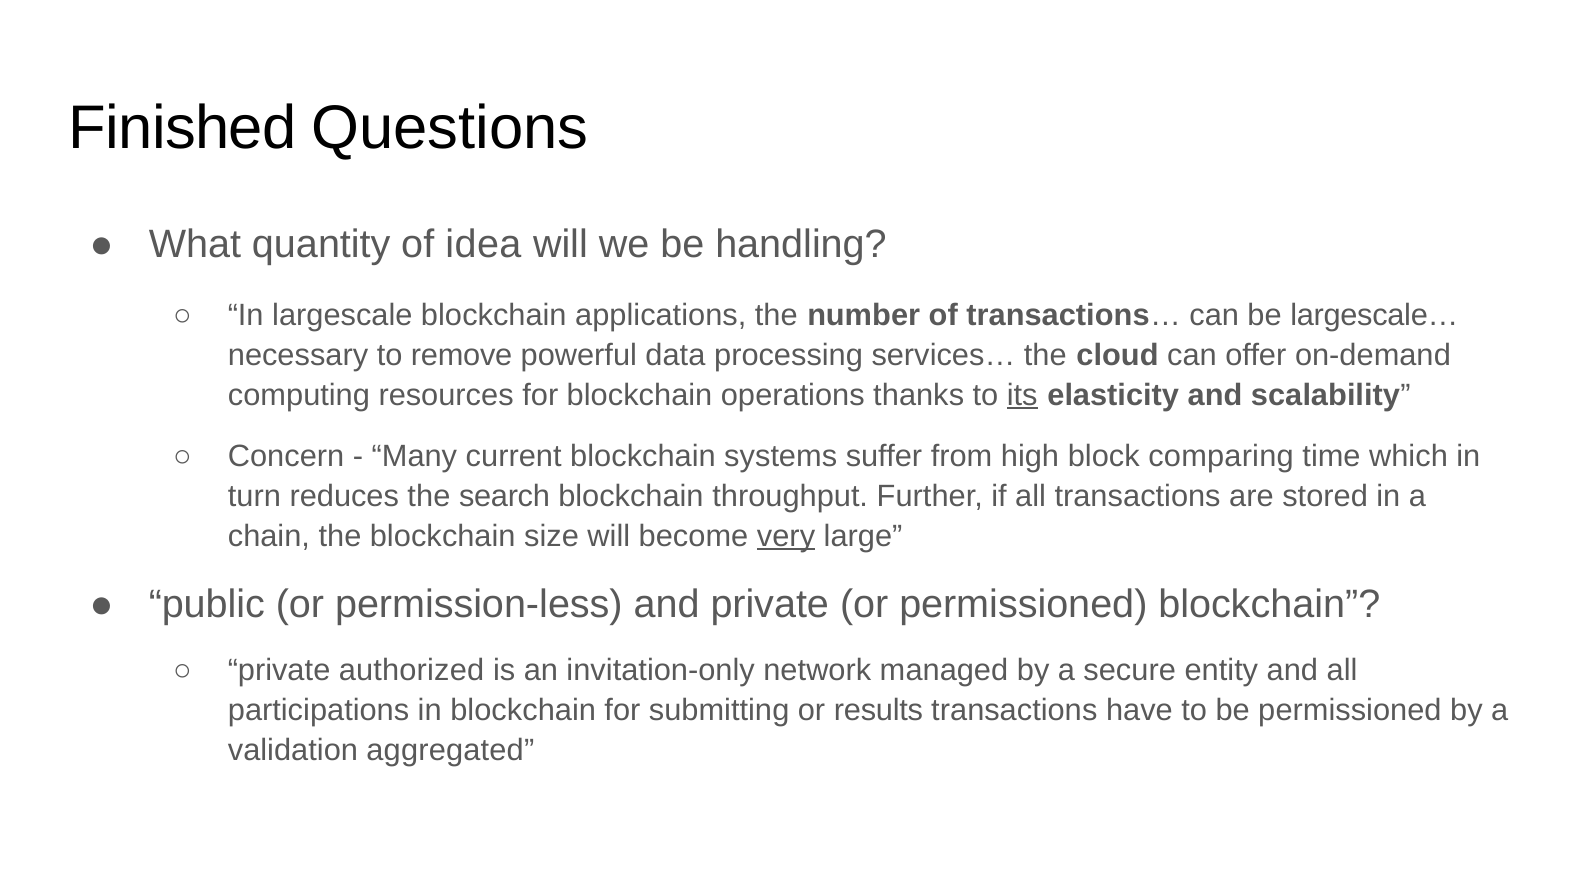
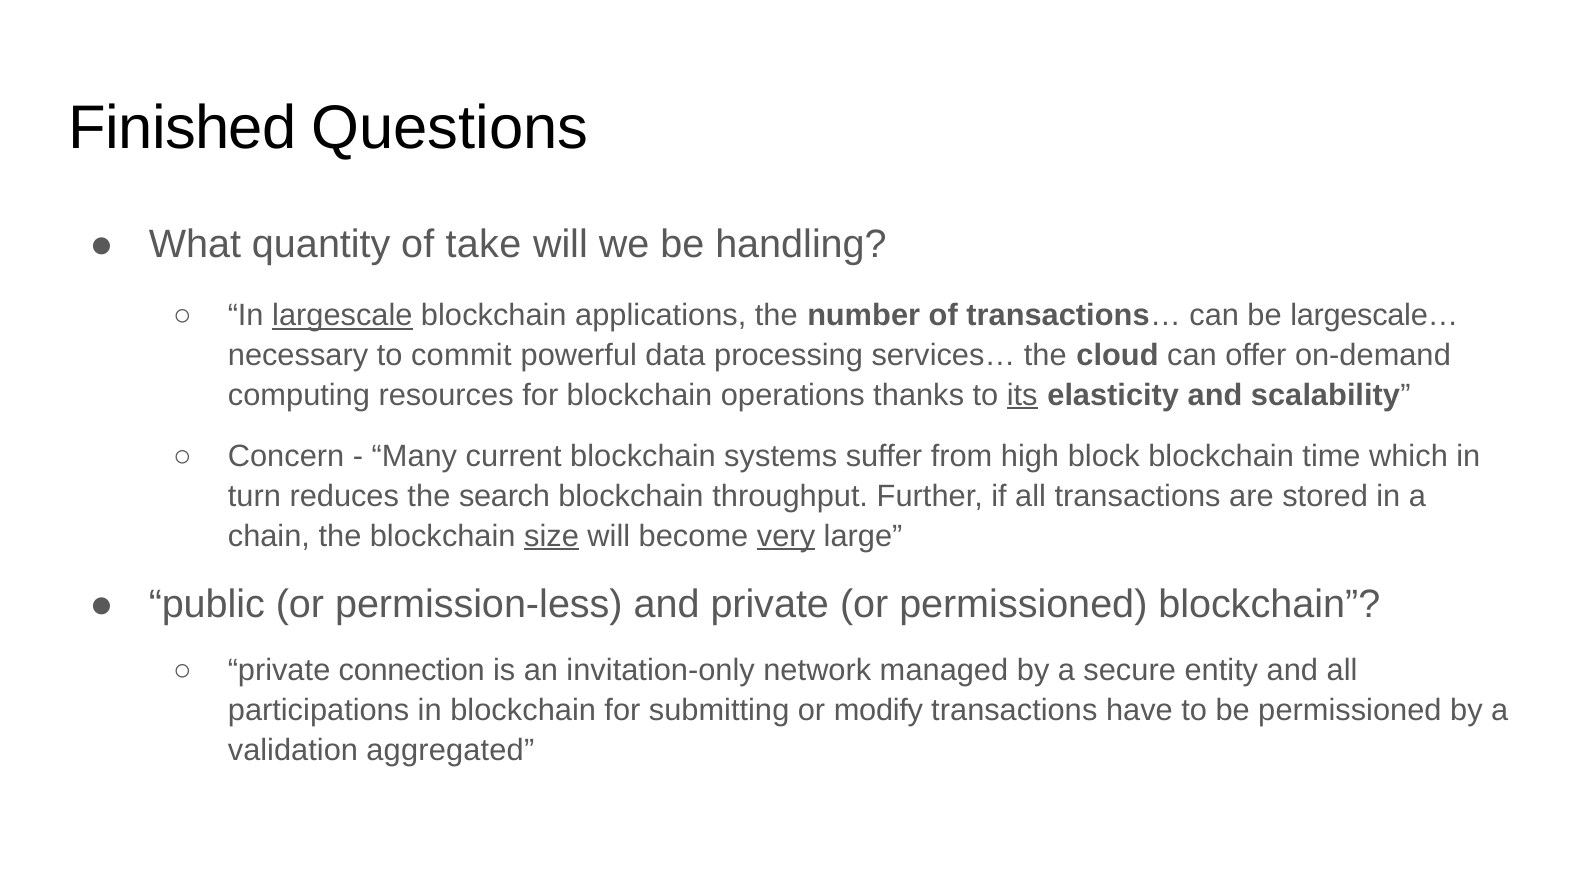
idea: idea -> take
largescale underline: none -> present
remove: remove -> commit
block comparing: comparing -> blockchain
size underline: none -> present
authorized: authorized -> connection
results: results -> modify
